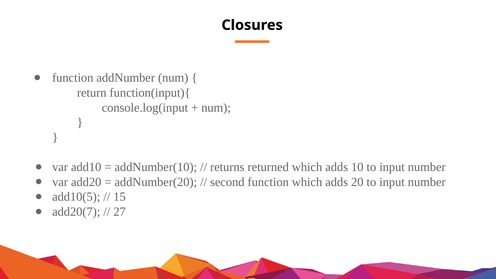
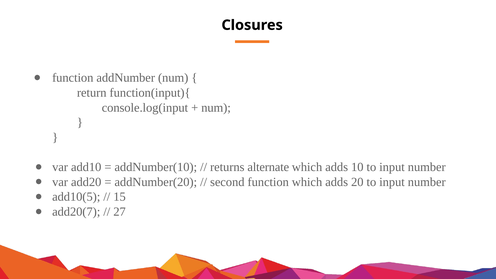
returned: returned -> alternate
